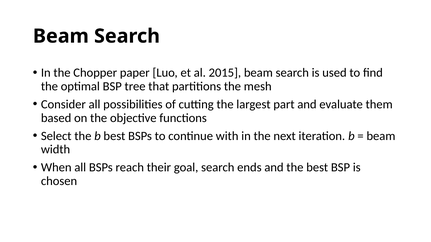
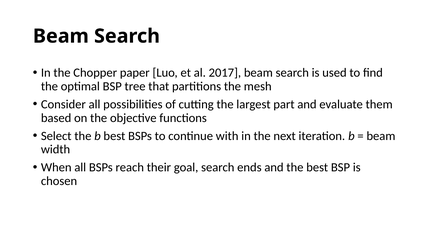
2015: 2015 -> 2017
